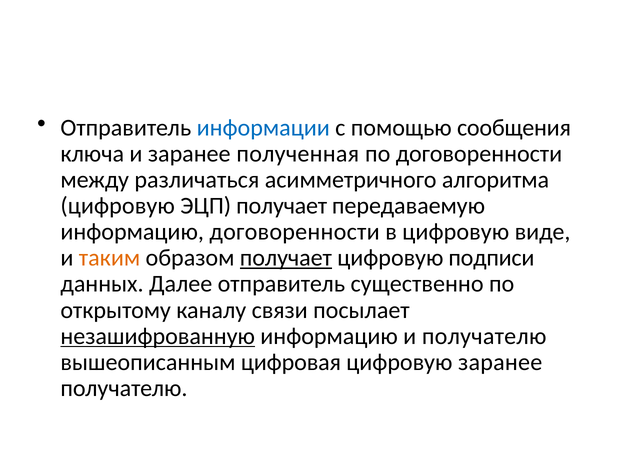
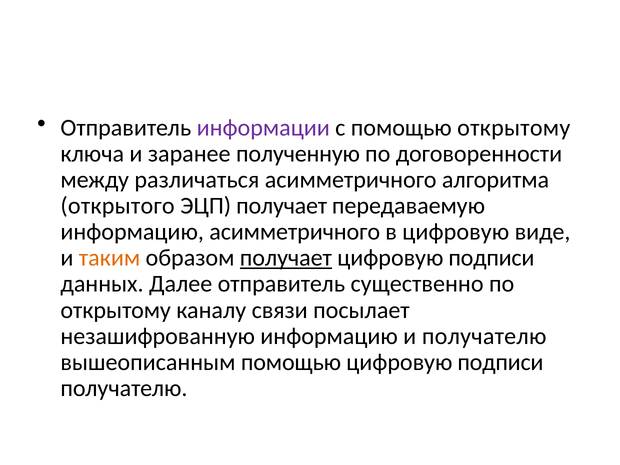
информации colour: blue -> purple
помощью сообщения: сообщения -> открытому
полученная: полученная -> полученную
цифровую at (118, 206): цифровую -> открытого
информацию договоренности: договоренности -> асимметричного
незашифрованную underline: present -> none
вышеописанным цифровая: цифровая -> помощью
заранее at (500, 362): заранее -> подписи
